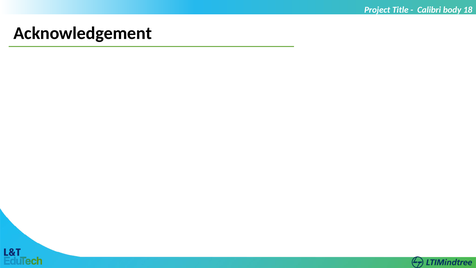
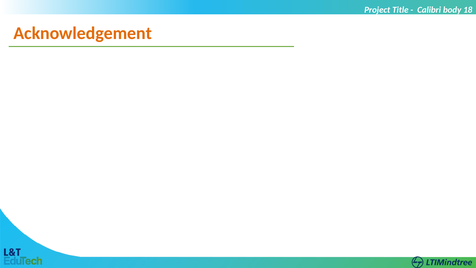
Acknowledgement colour: black -> orange
